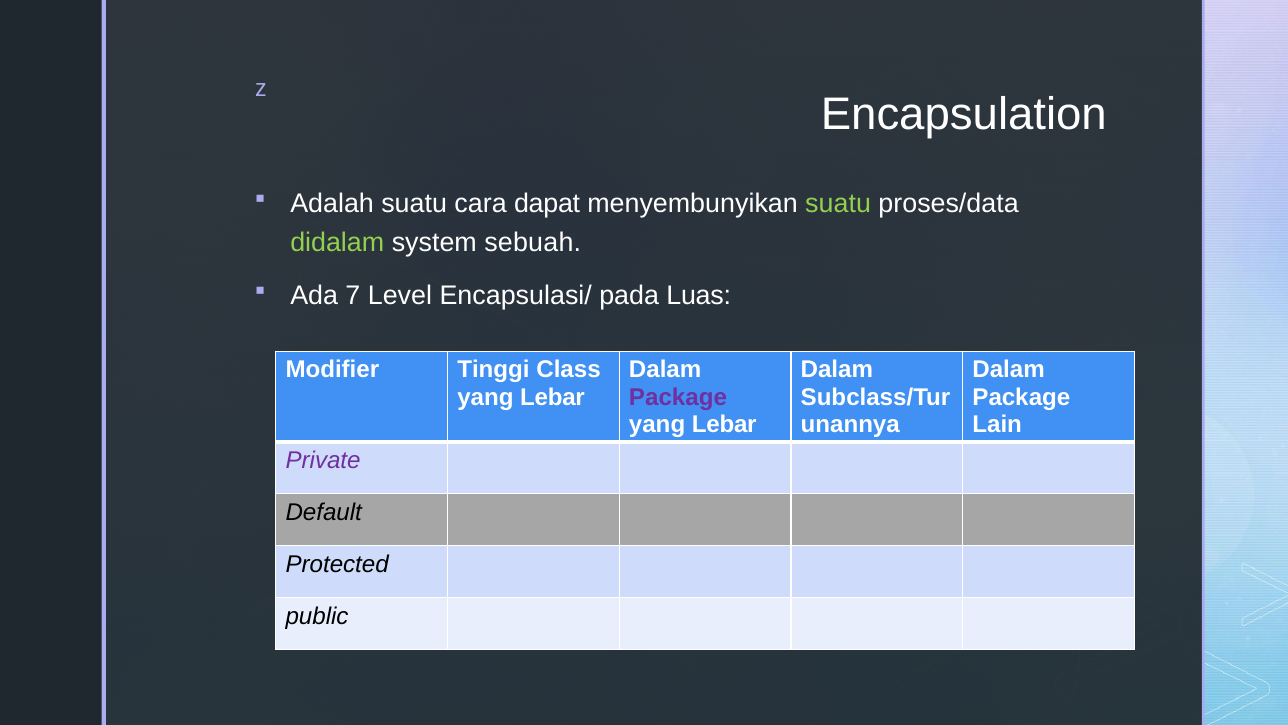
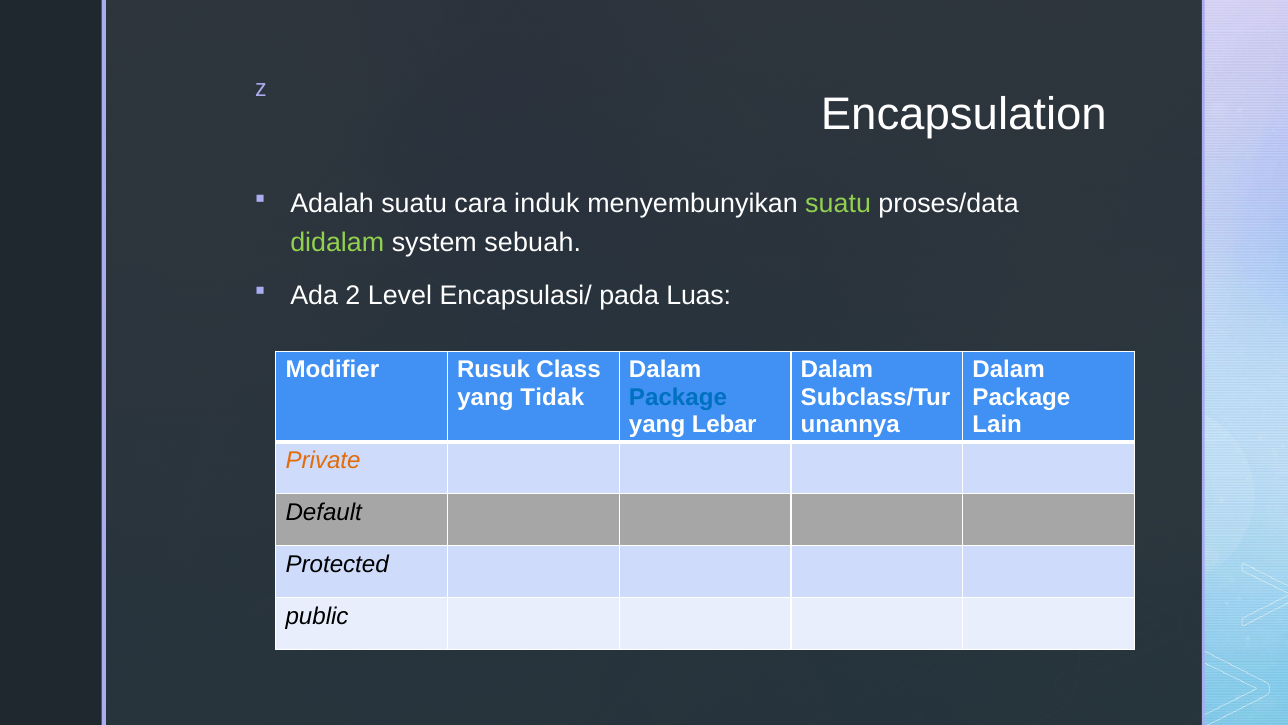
dapat: dapat -> induk
7: 7 -> 2
Tinggi: Tinggi -> Rusuk
Lebar at (553, 397): Lebar -> Tidak
Package at (678, 397) colour: purple -> blue
Private colour: purple -> orange
